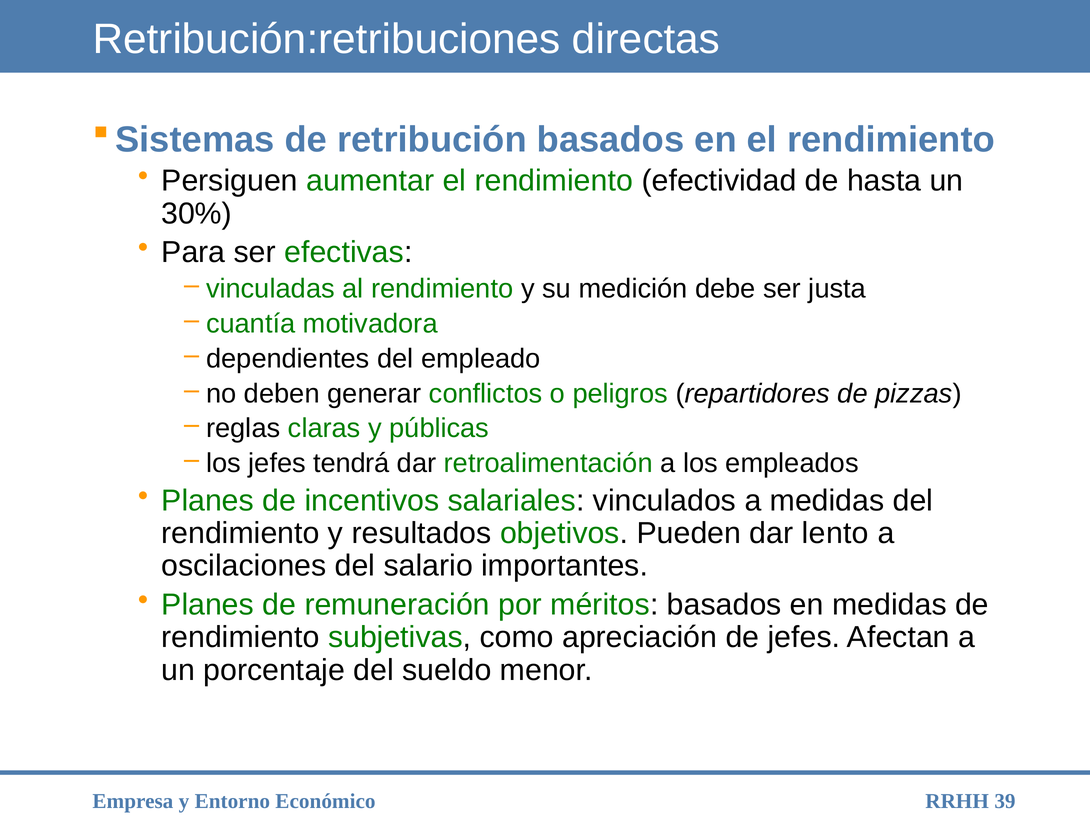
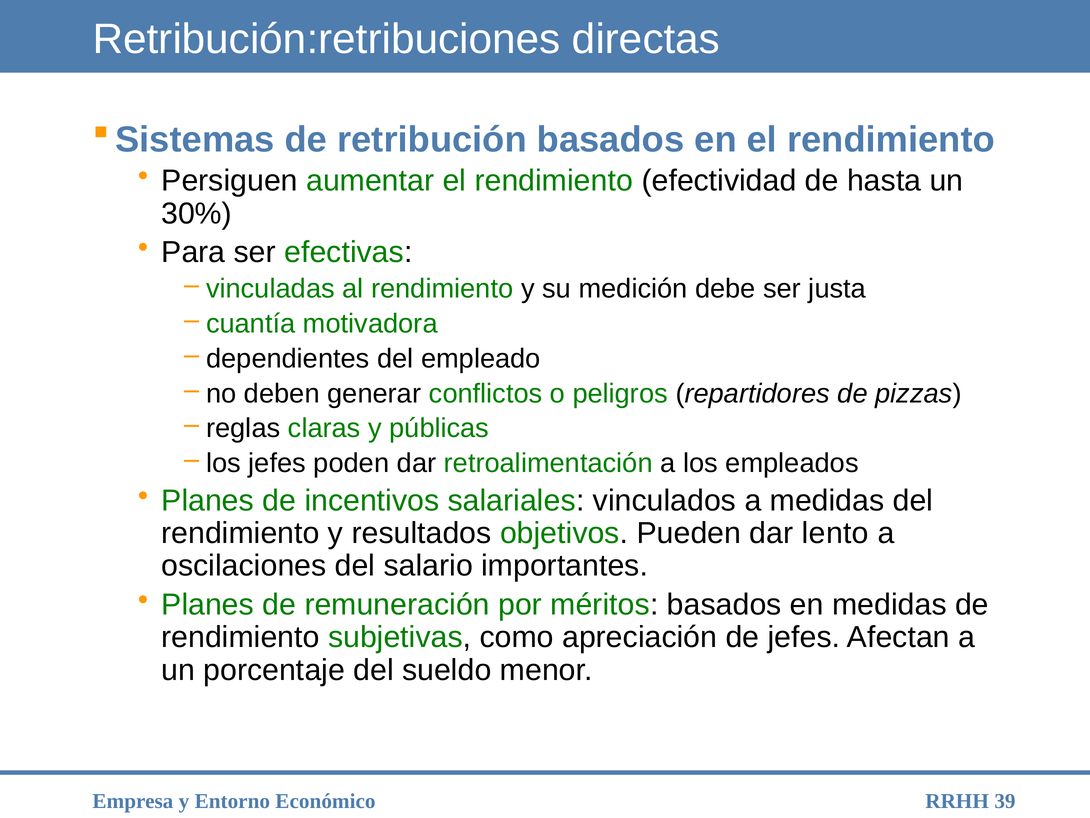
tendrá: tendrá -> poden
